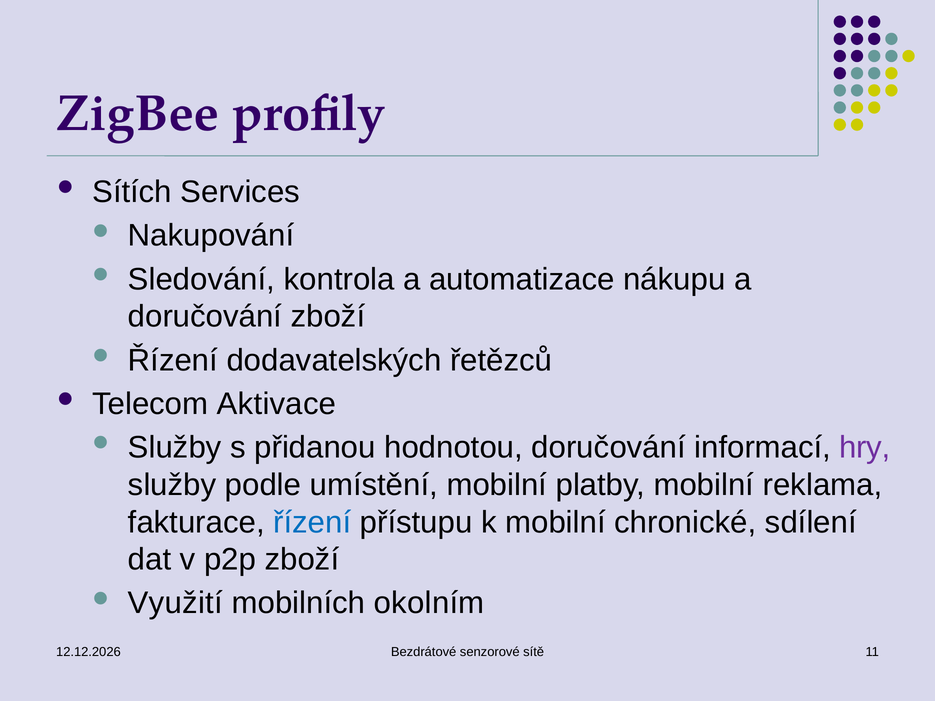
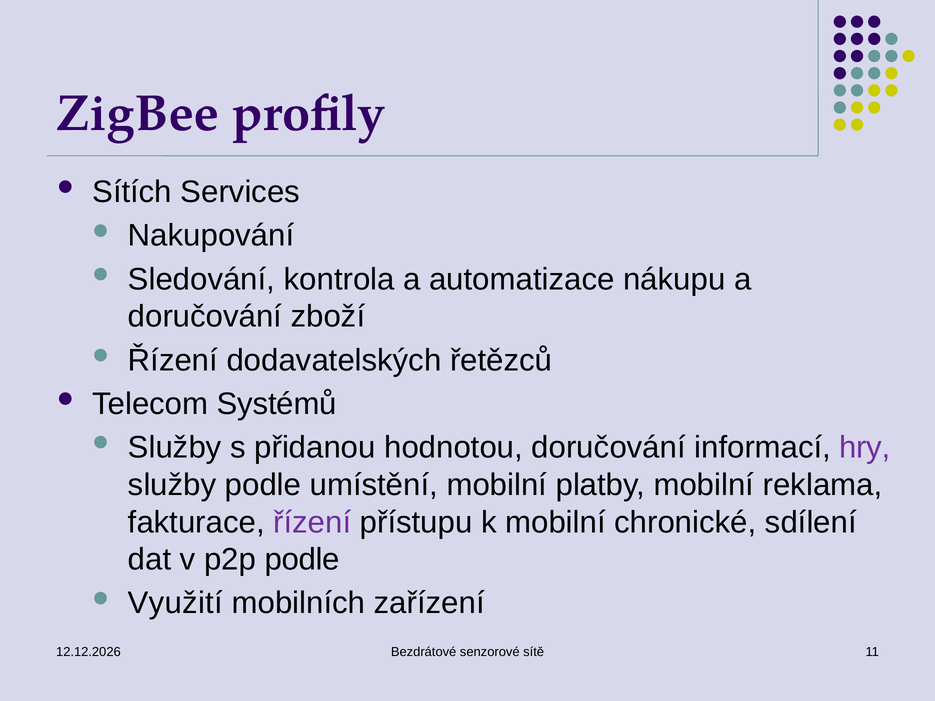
Aktivace: Aktivace -> Systémů
řízení at (312, 522) colour: blue -> purple
p2p zboží: zboží -> podle
okolním: okolním -> zařízení
